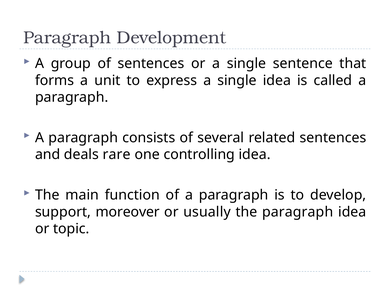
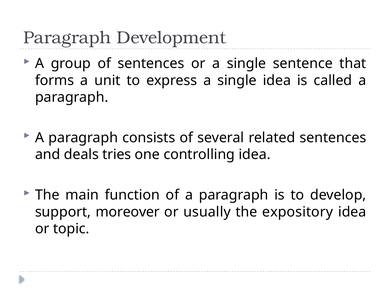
rare: rare -> tries
the paragraph: paragraph -> expository
